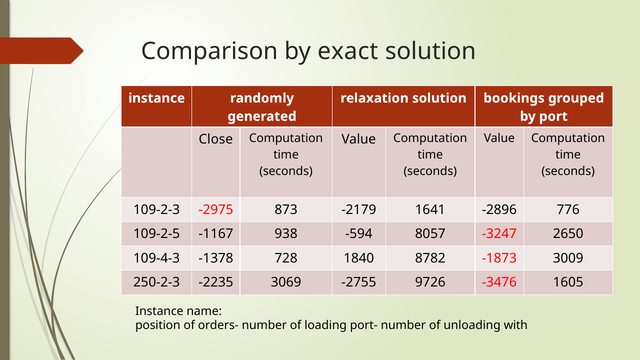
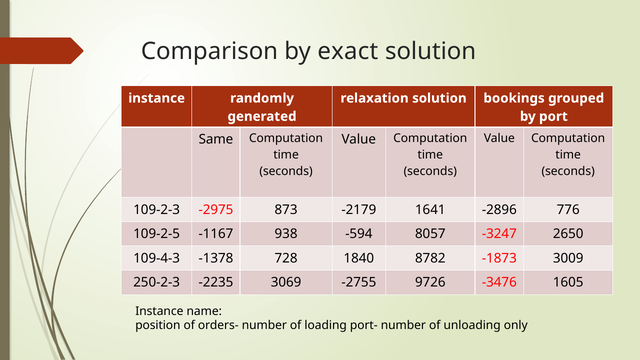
Close: Close -> Same
with: with -> only
